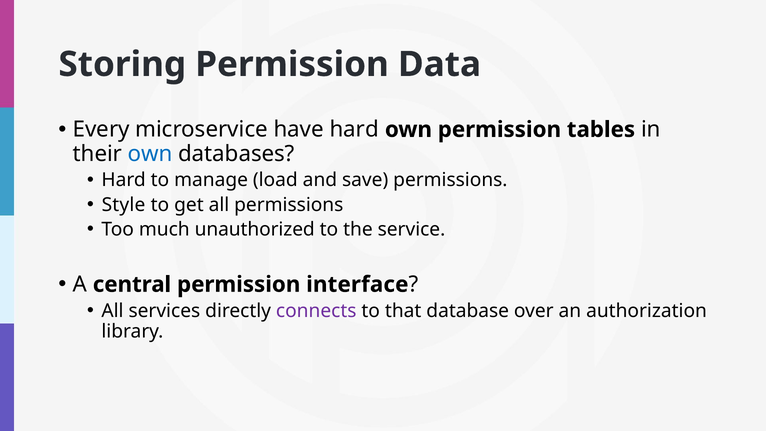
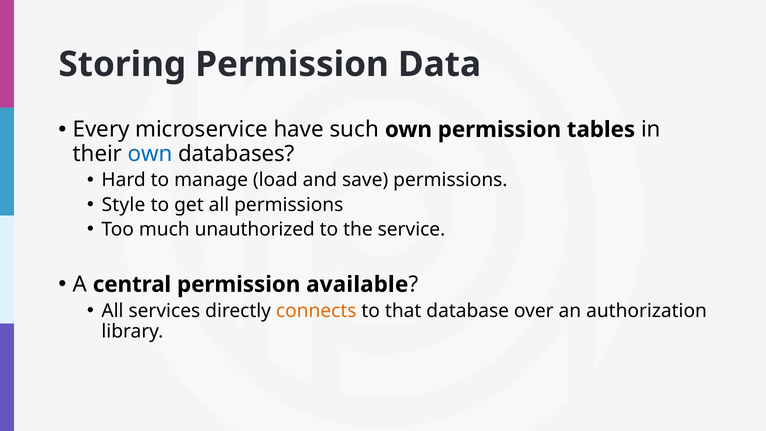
have hard: hard -> such
interface: interface -> available
connects colour: purple -> orange
